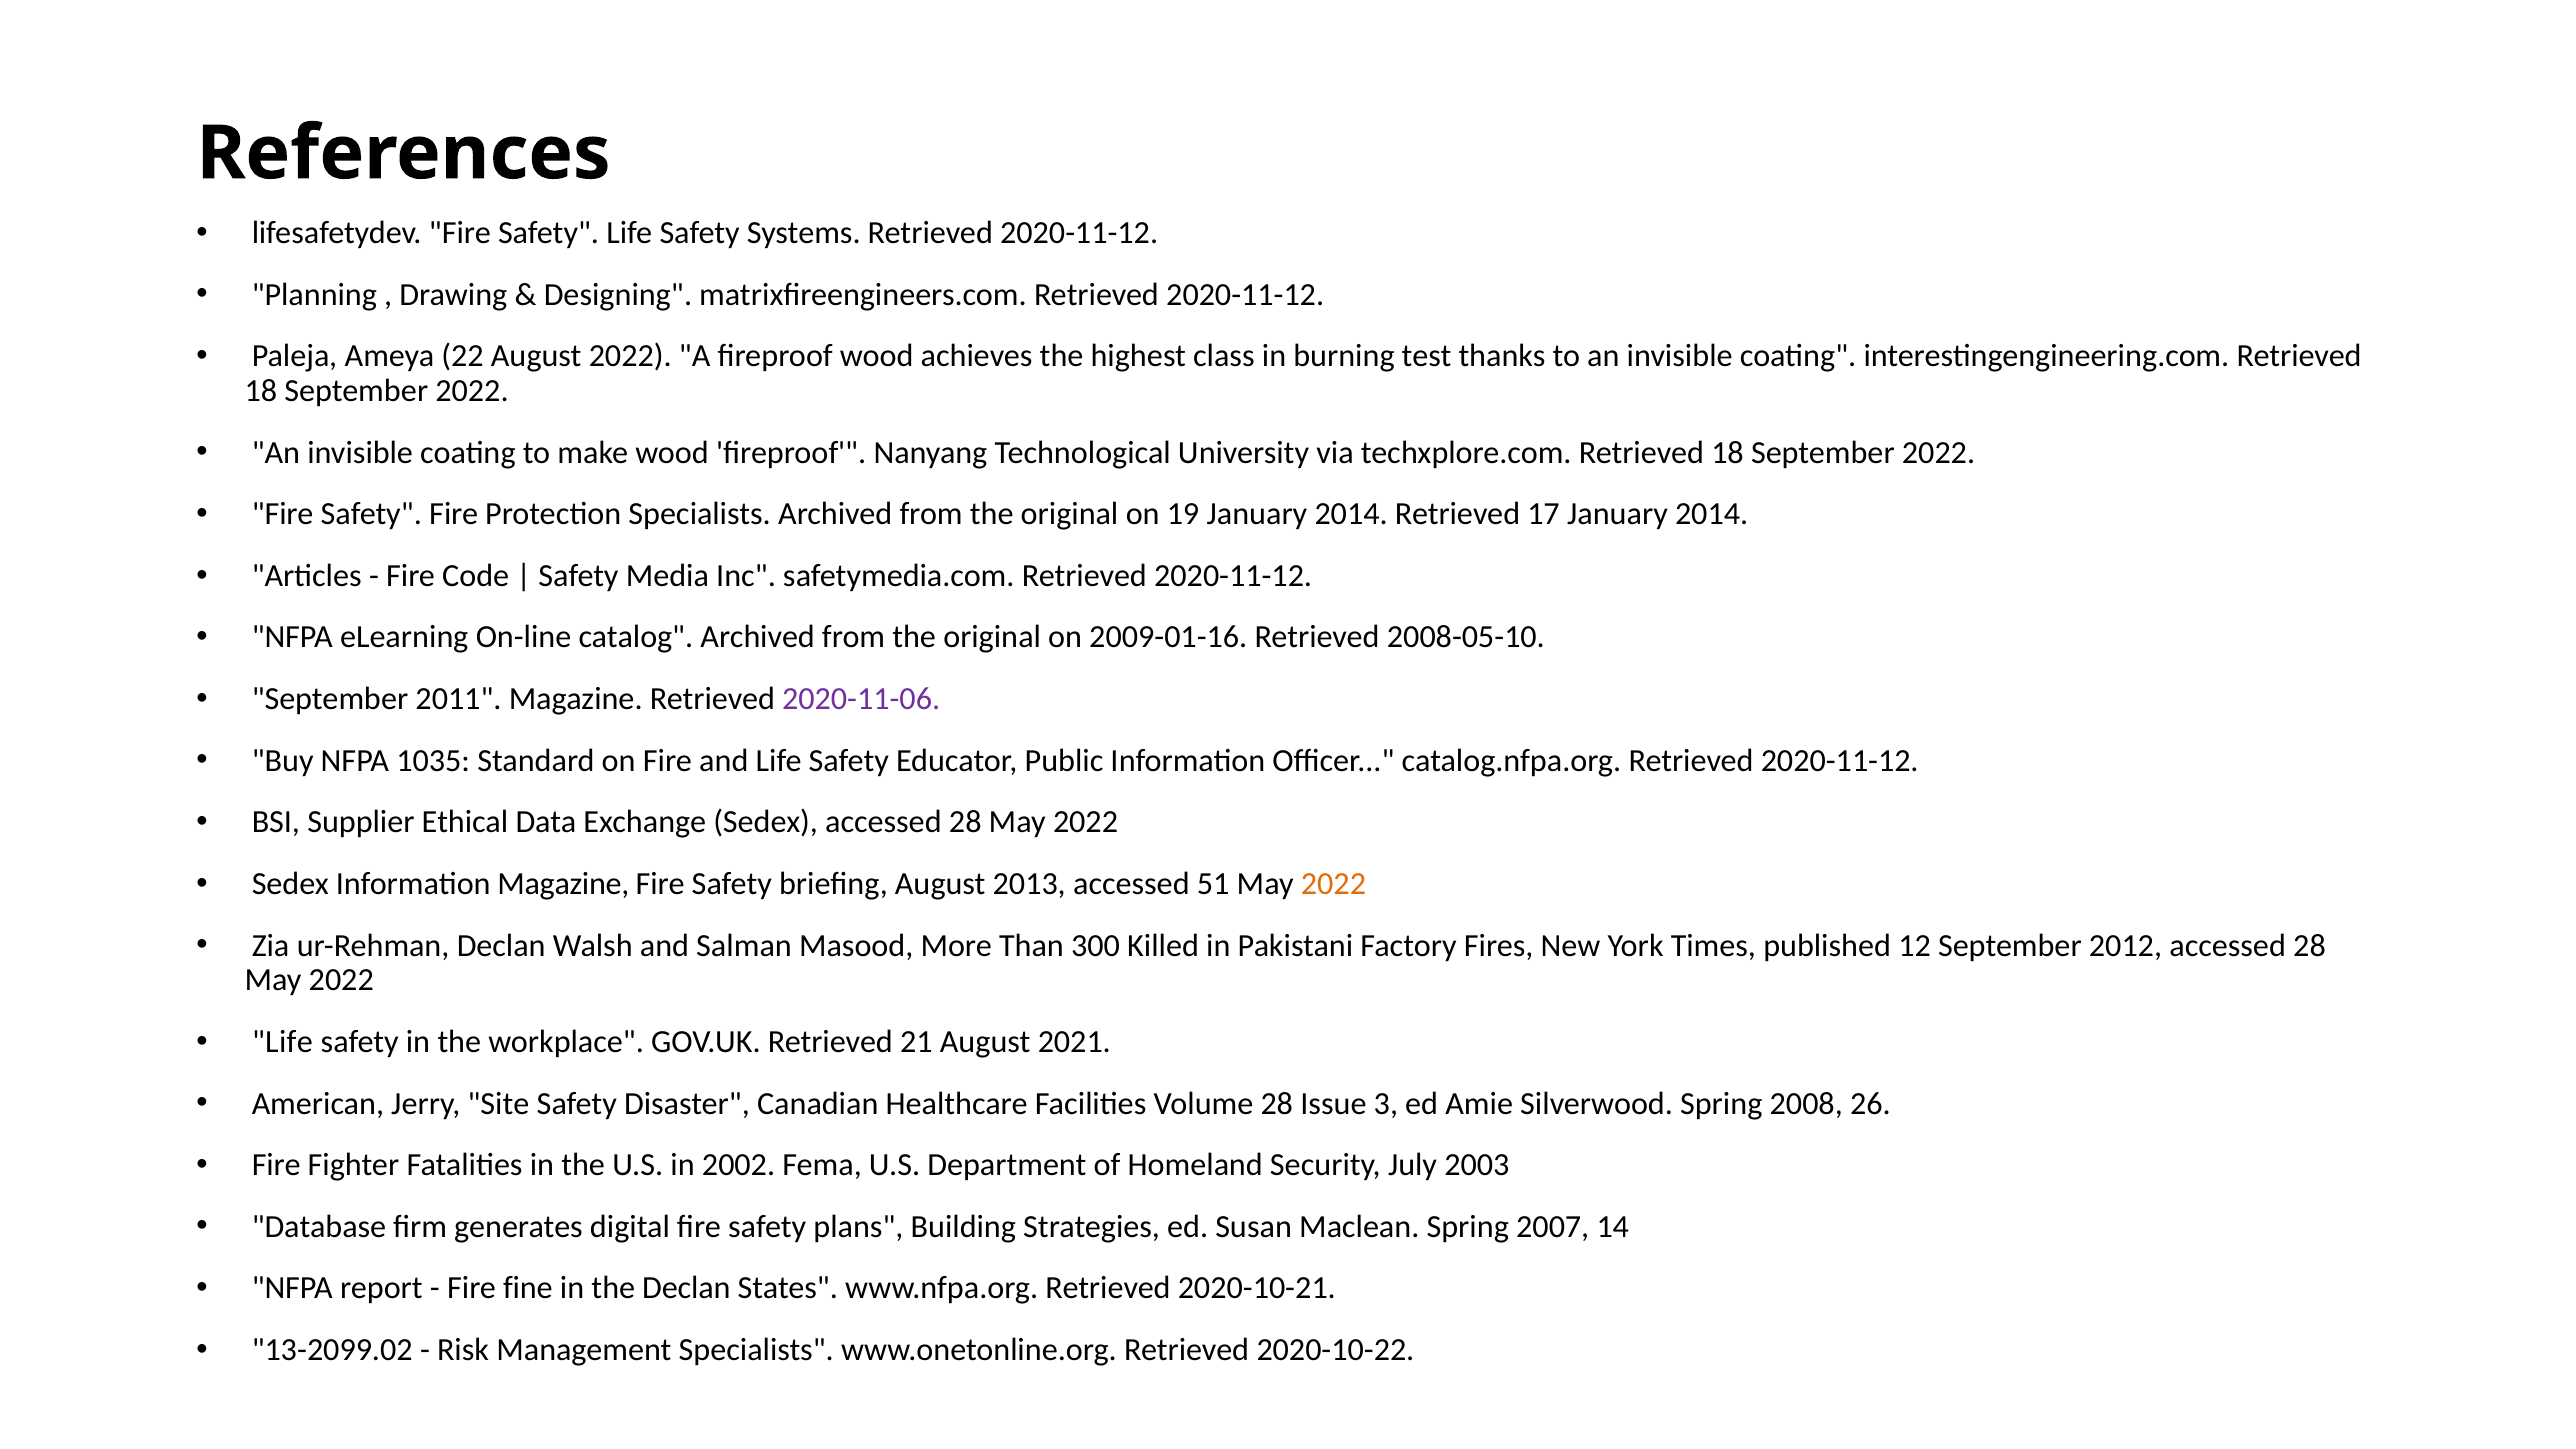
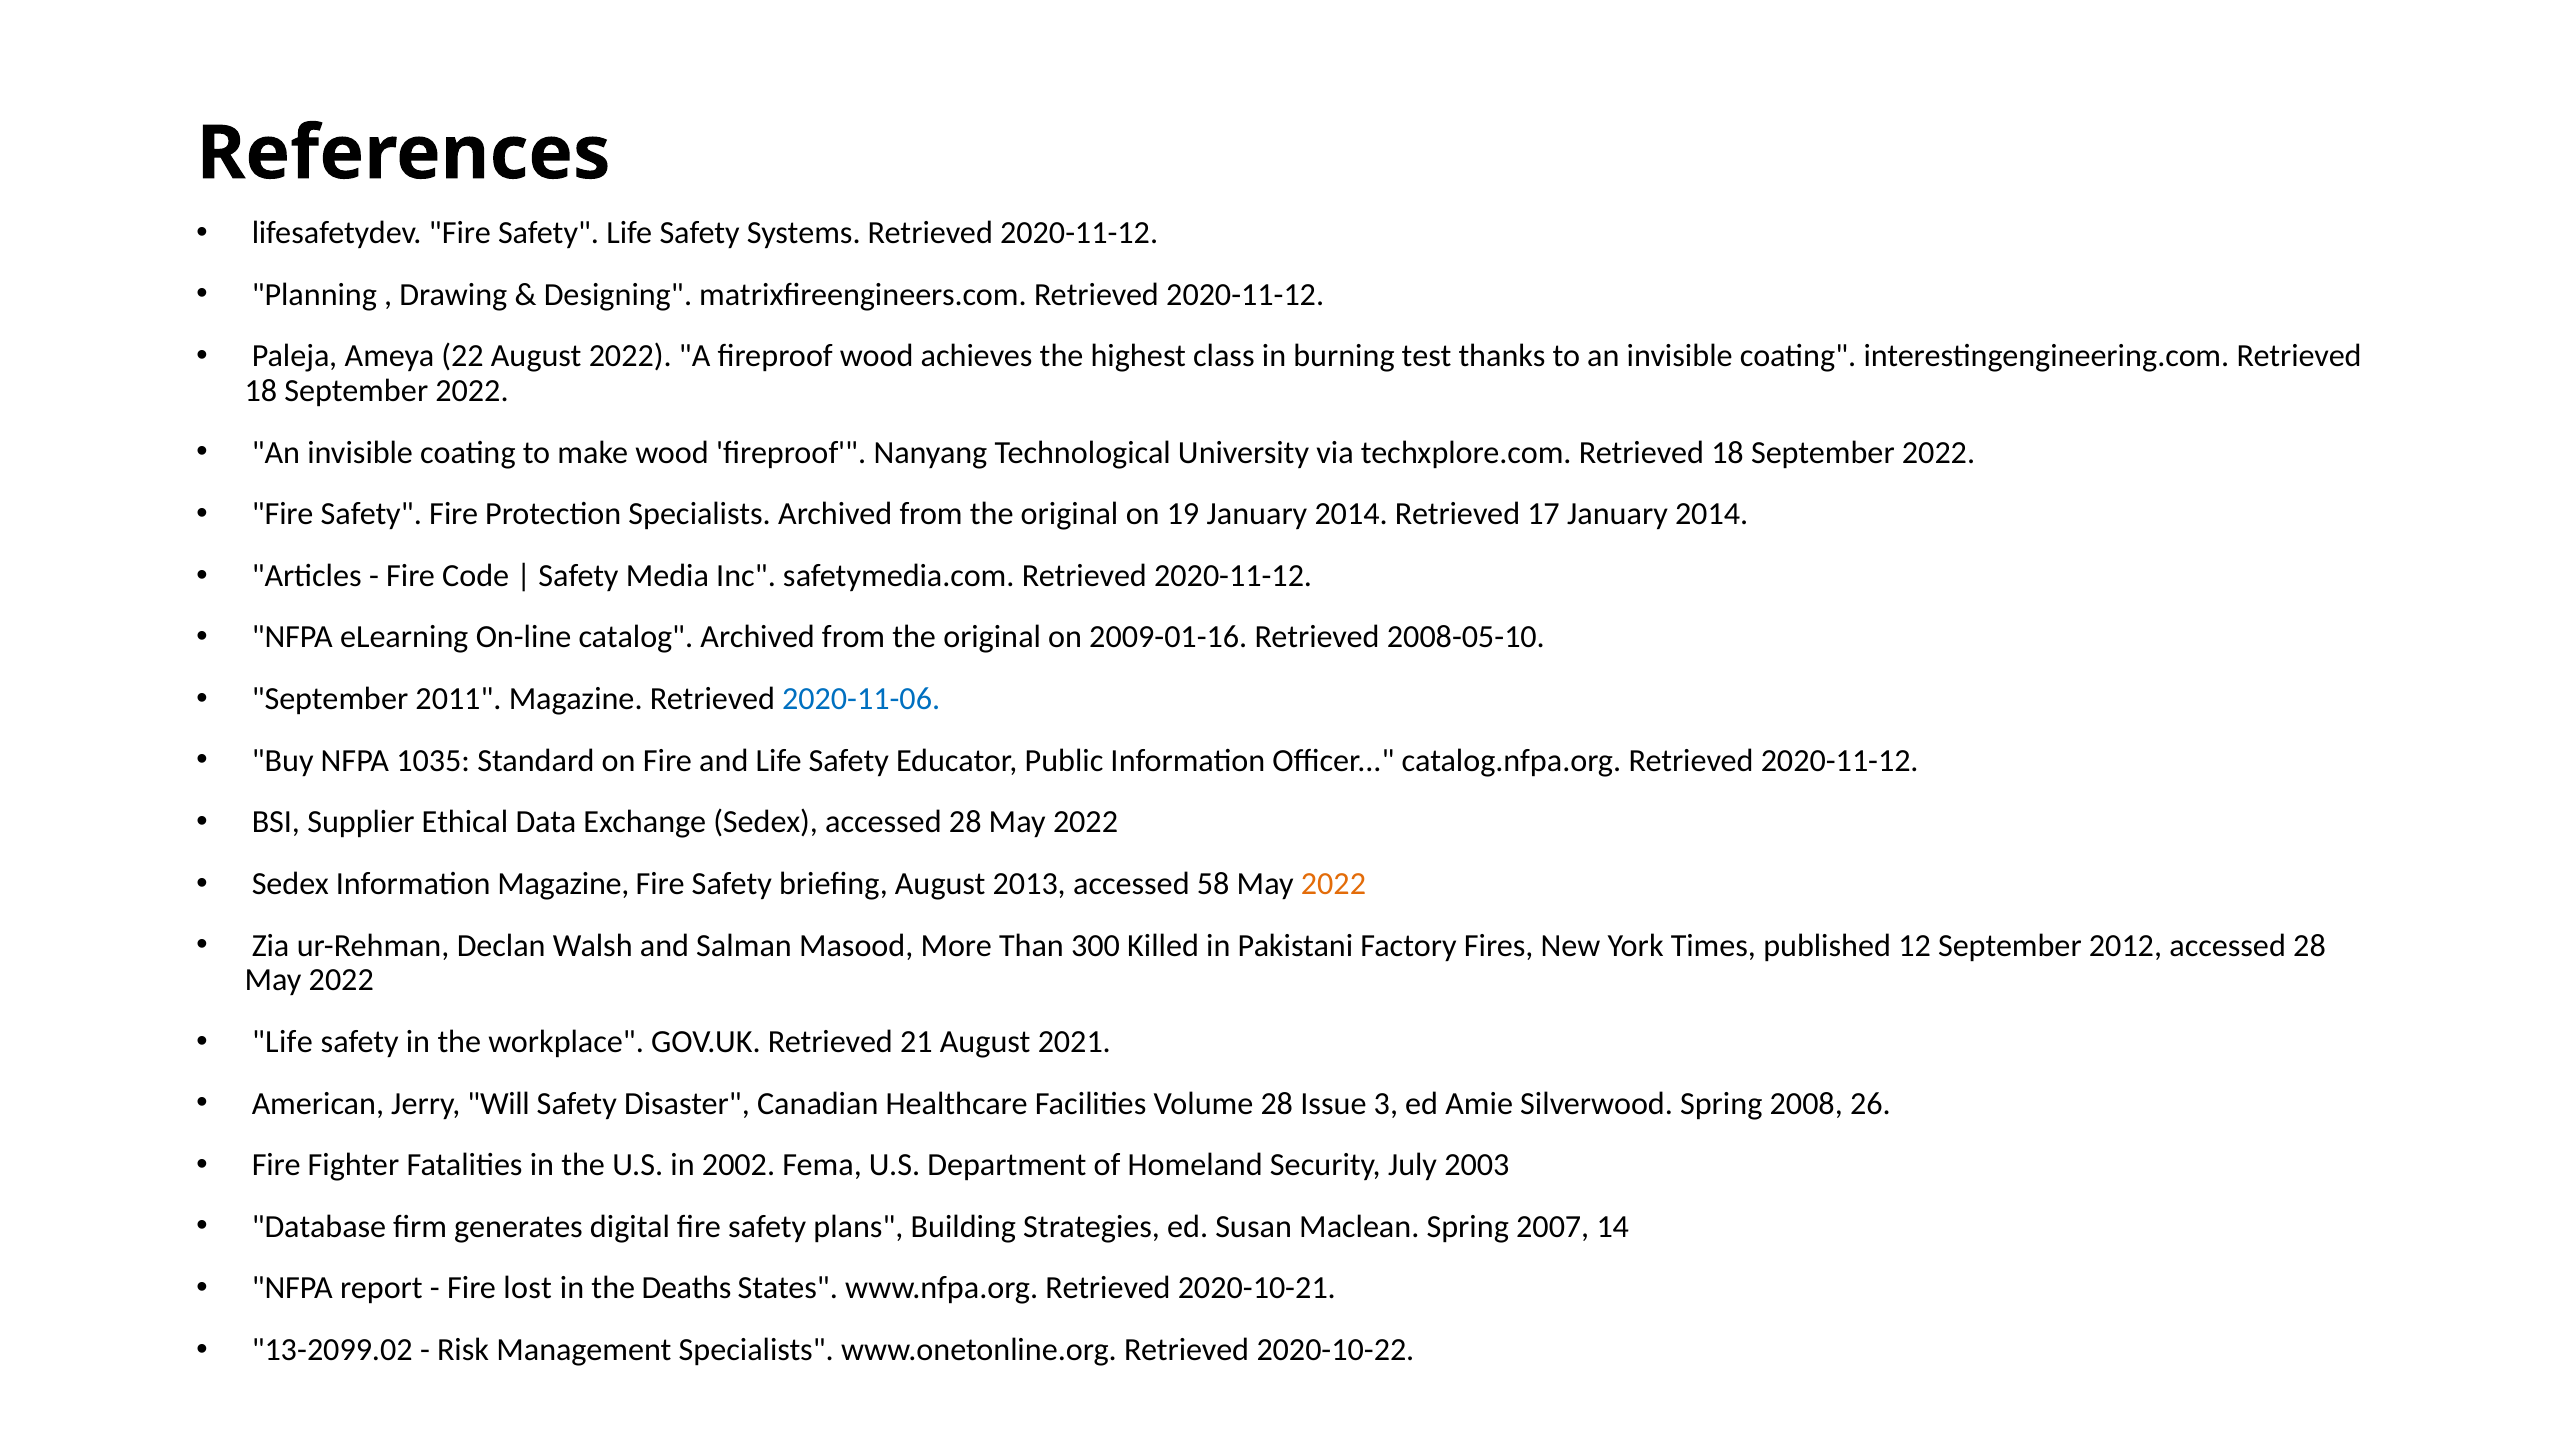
2020-11-06 colour: purple -> blue
51: 51 -> 58
Site: Site -> Will
fine: fine -> lost
the Declan: Declan -> Deaths
